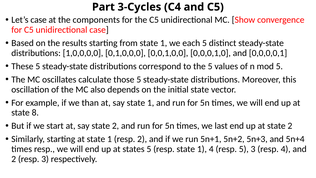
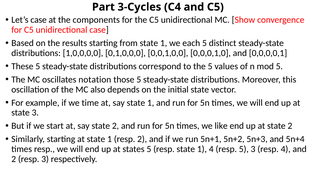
calculate: calculate -> notation
than: than -> time
state 8: 8 -> 3
last: last -> like
